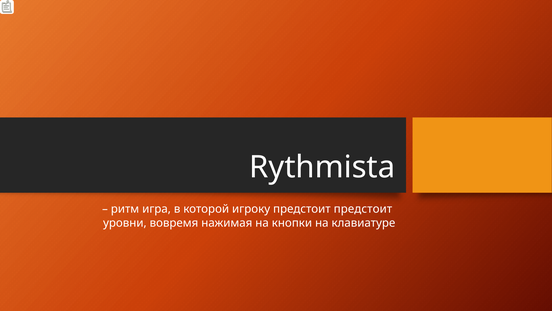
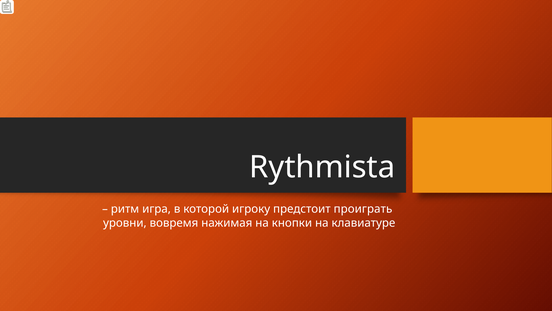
предстоит предстоит: предстоит -> проиграть
